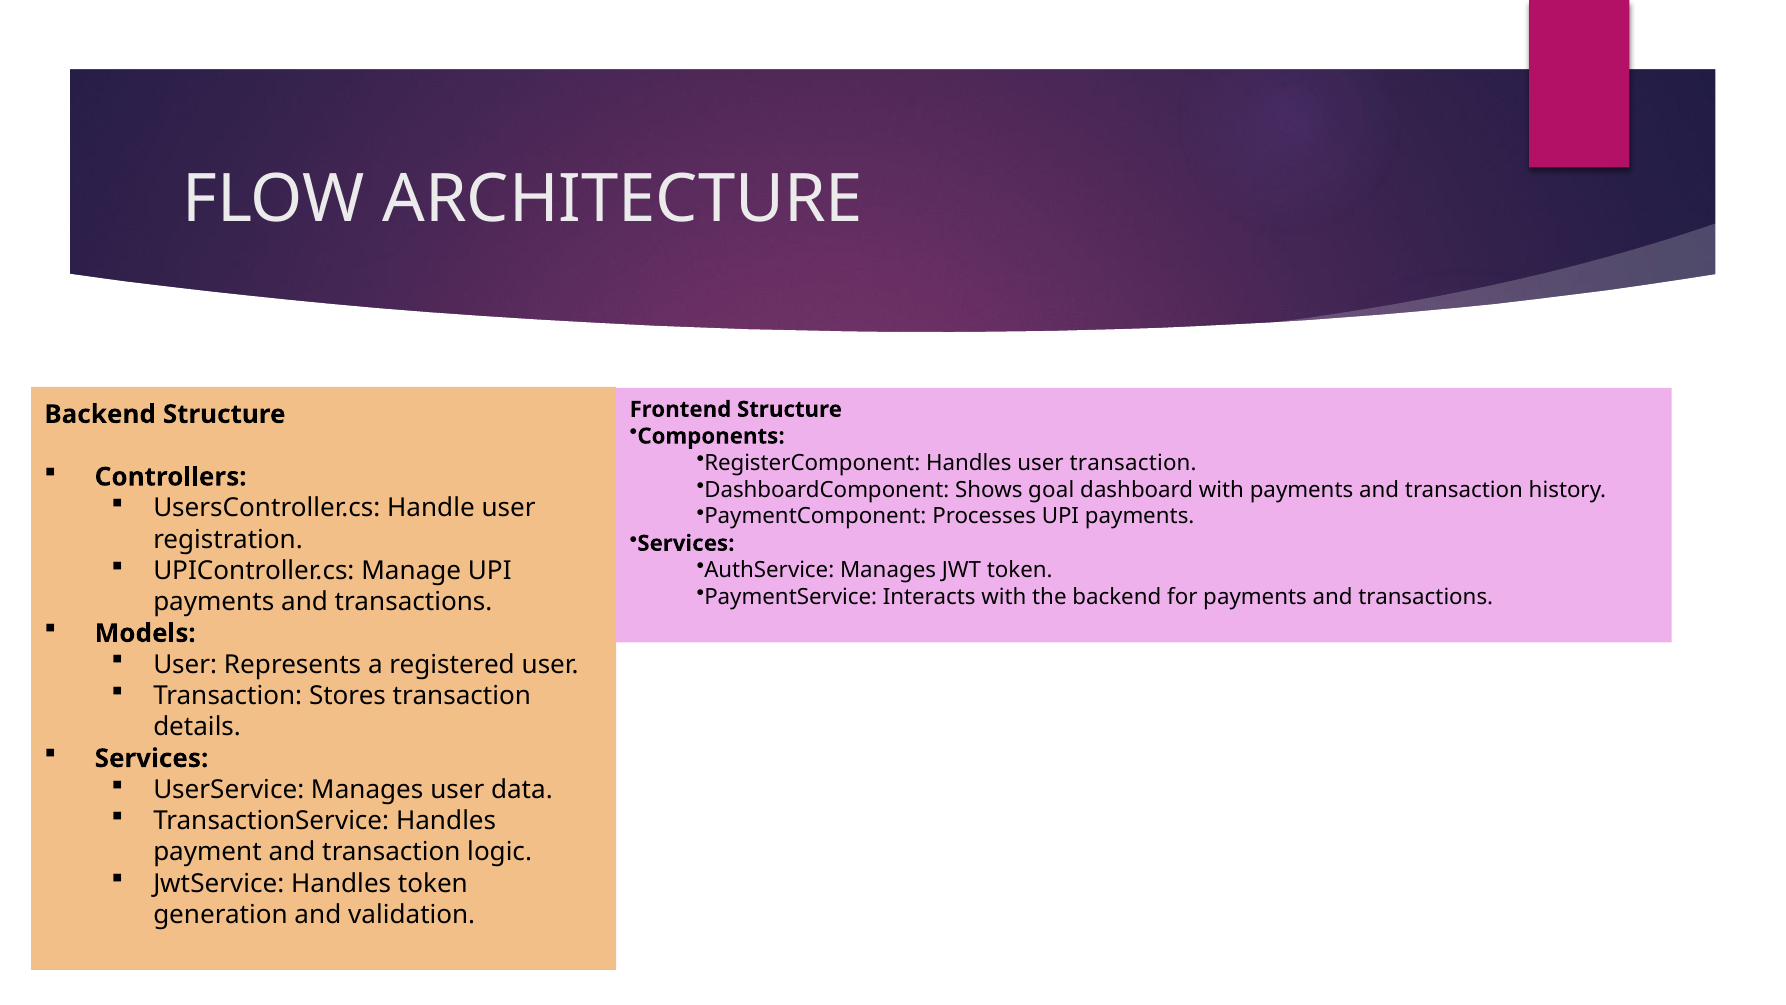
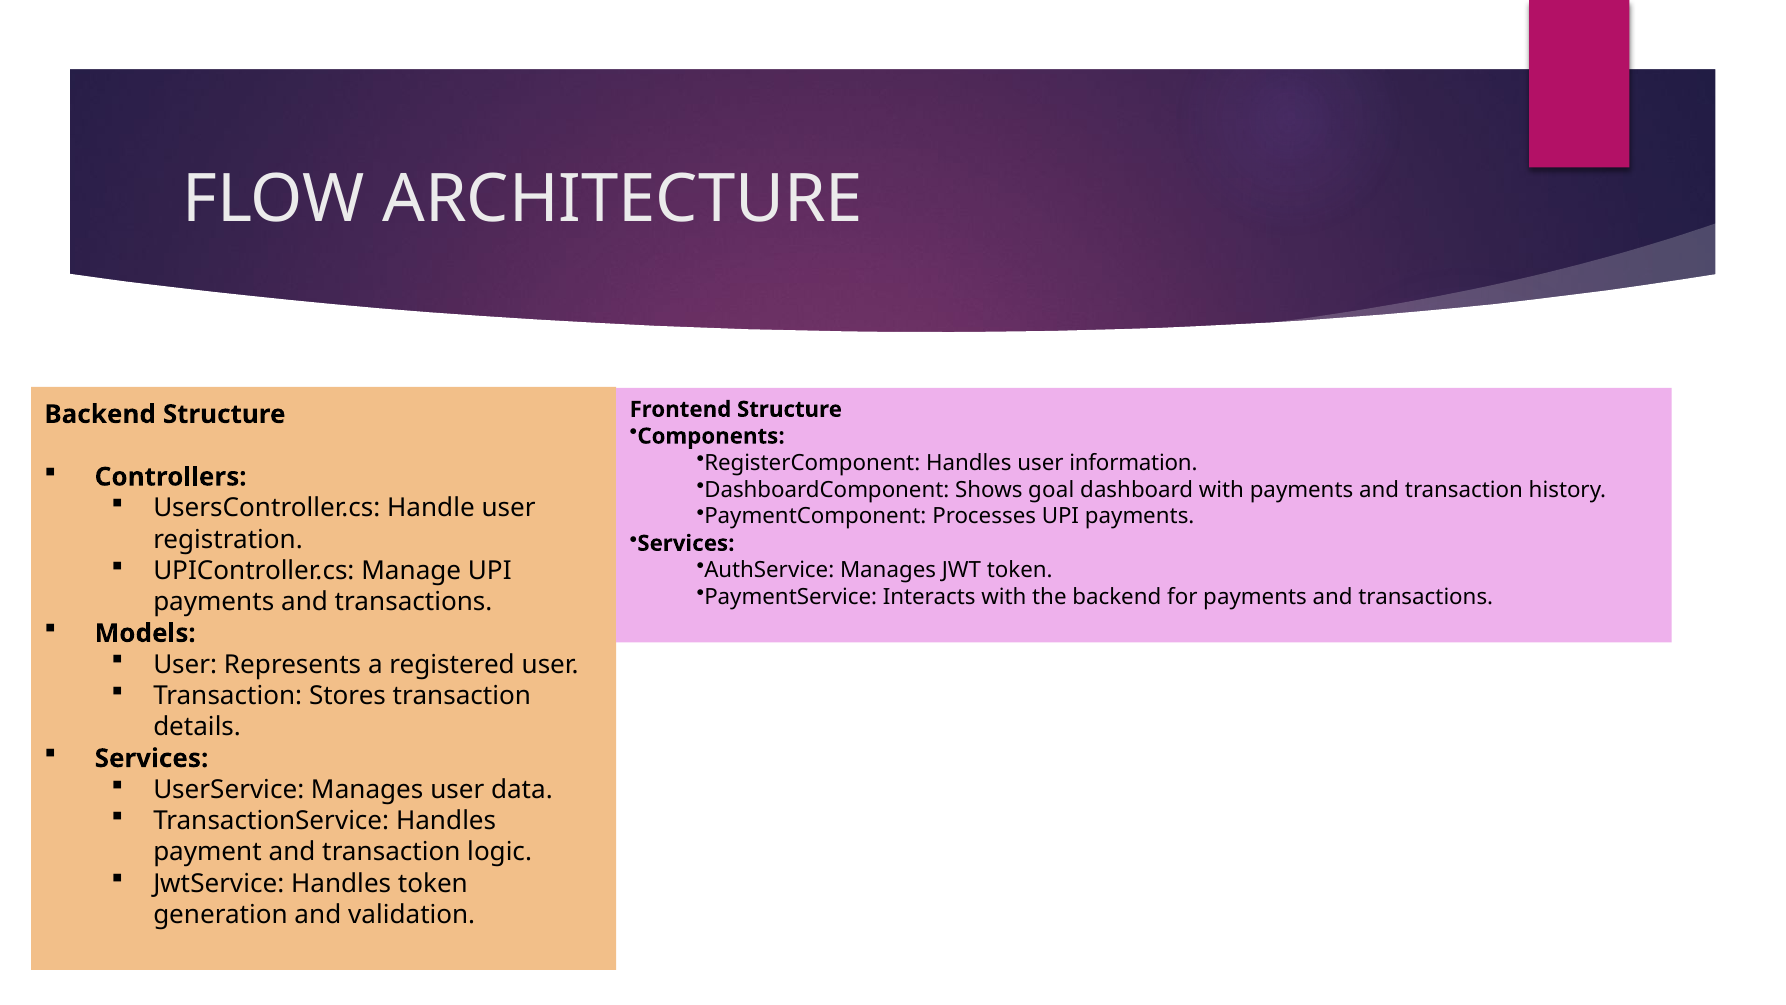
user transaction: transaction -> information
